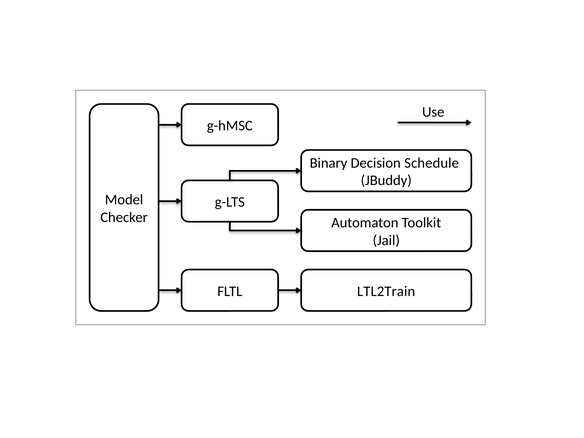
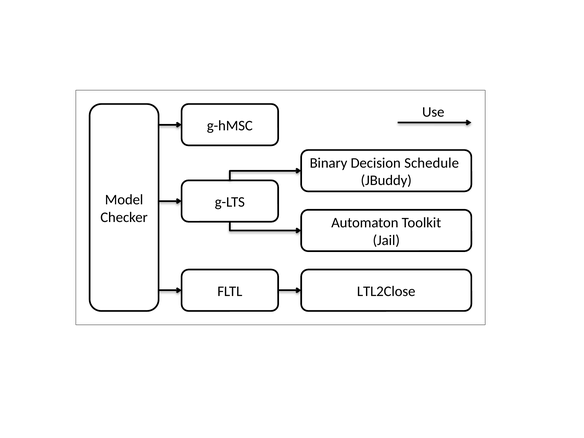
LTL2Train: LTL2Train -> LTL2Close
